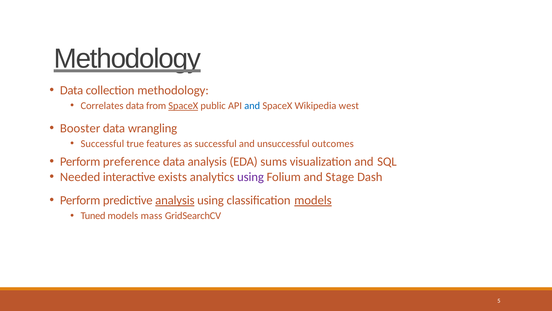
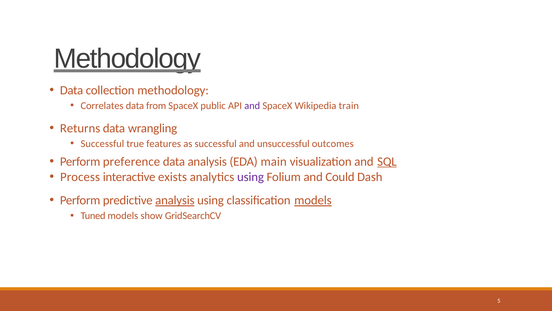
SpaceX at (183, 106) underline: present -> none
and at (252, 106) colour: blue -> purple
west: west -> train
Booster: Booster -> Returns
sums: sums -> main
SQL underline: none -> present
Needed: Needed -> Process
Stage: Stage -> Could
mass: mass -> show
